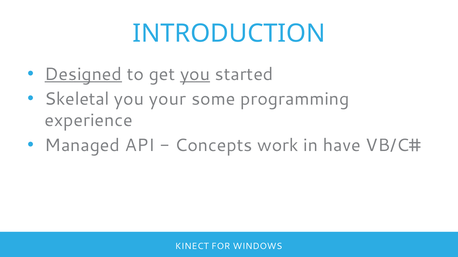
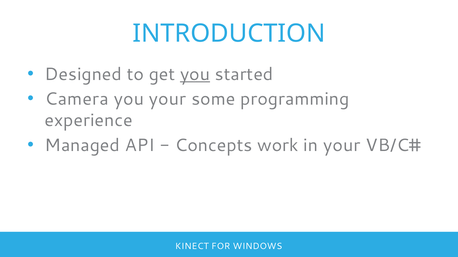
Designed underline: present -> none
Skeletal: Skeletal -> Camera
in have: have -> your
